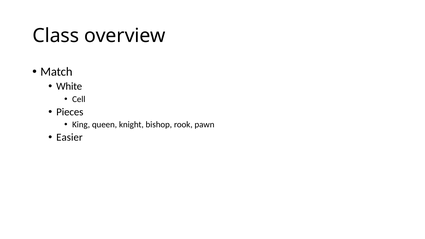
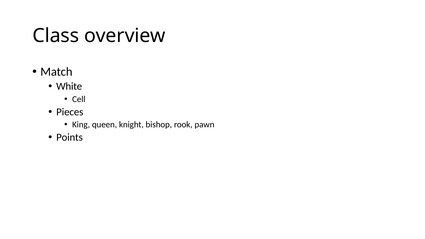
Easier: Easier -> Points
